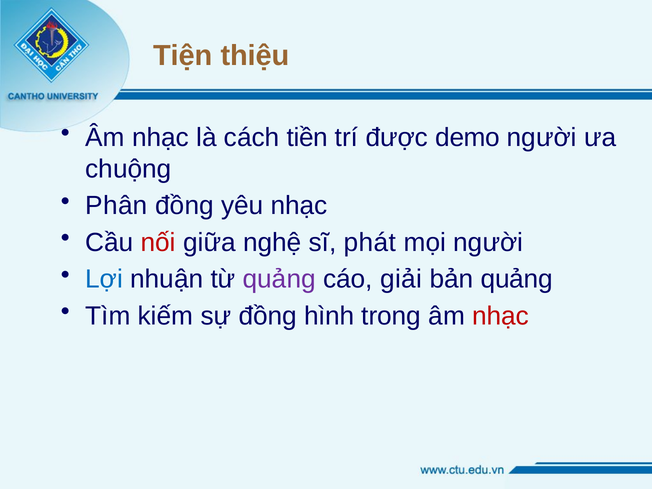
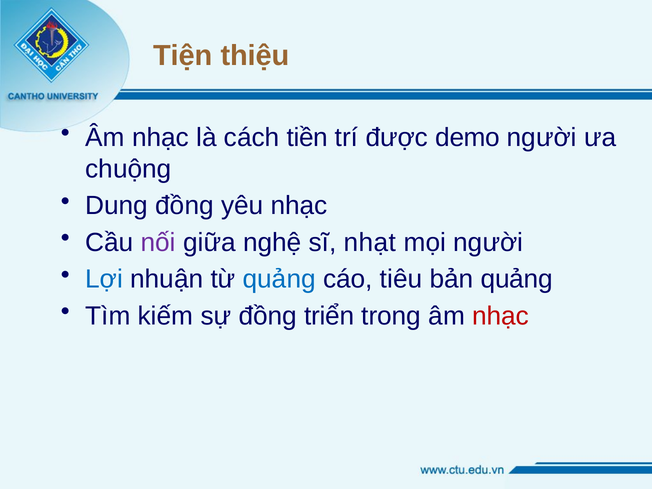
Phân: Phân -> Dung
nối colour: red -> purple
phát: phát -> nhạt
quảng at (279, 279) colour: purple -> blue
giải: giải -> tiêu
hình: hình -> triển
